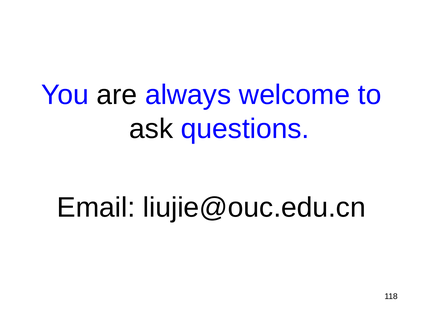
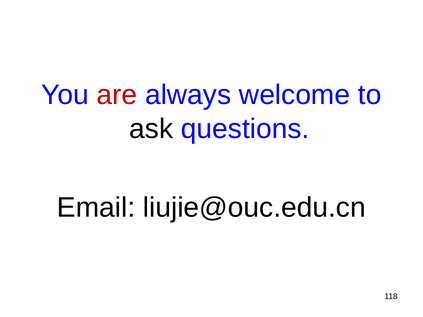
are colour: black -> red
